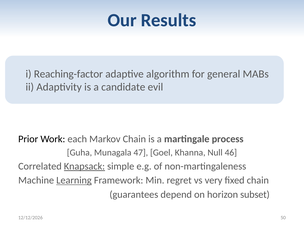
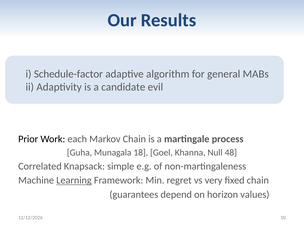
Reaching-factor: Reaching-factor -> Schedule-factor
47: 47 -> 18
46: 46 -> 48
Knapsack underline: present -> none
subset: subset -> values
